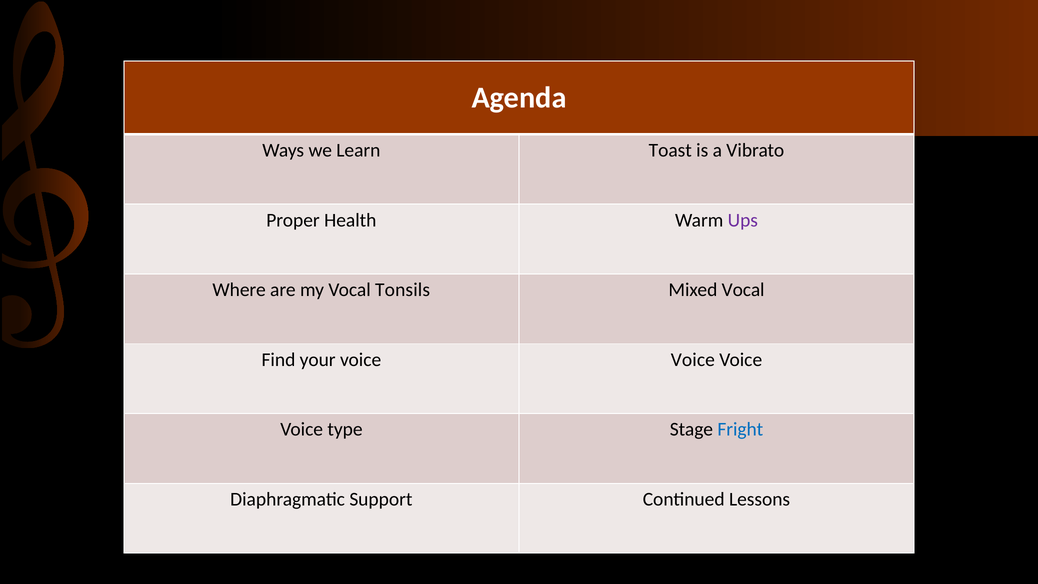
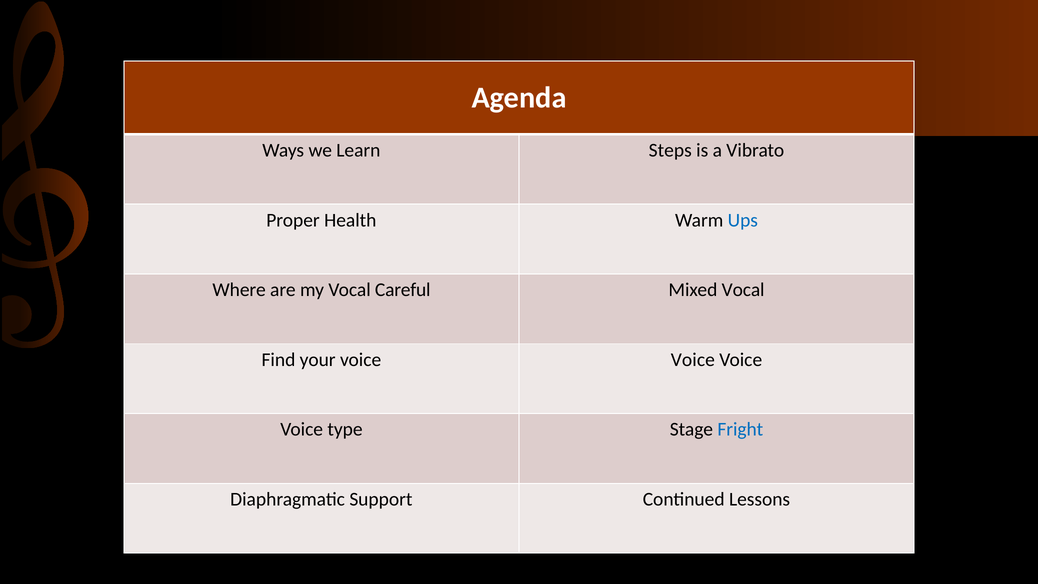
Toast: Toast -> Steps
Ups colour: purple -> blue
Tonsils: Tonsils -> Careful
